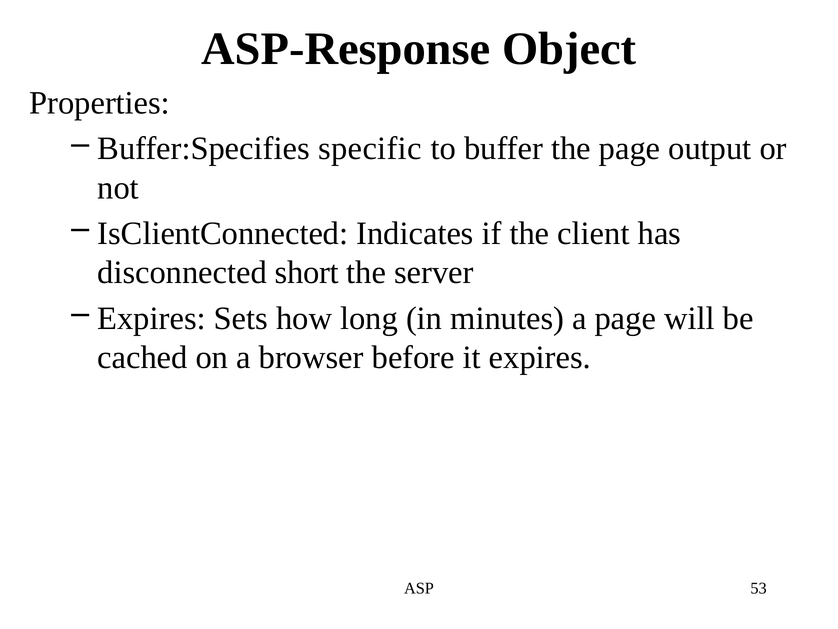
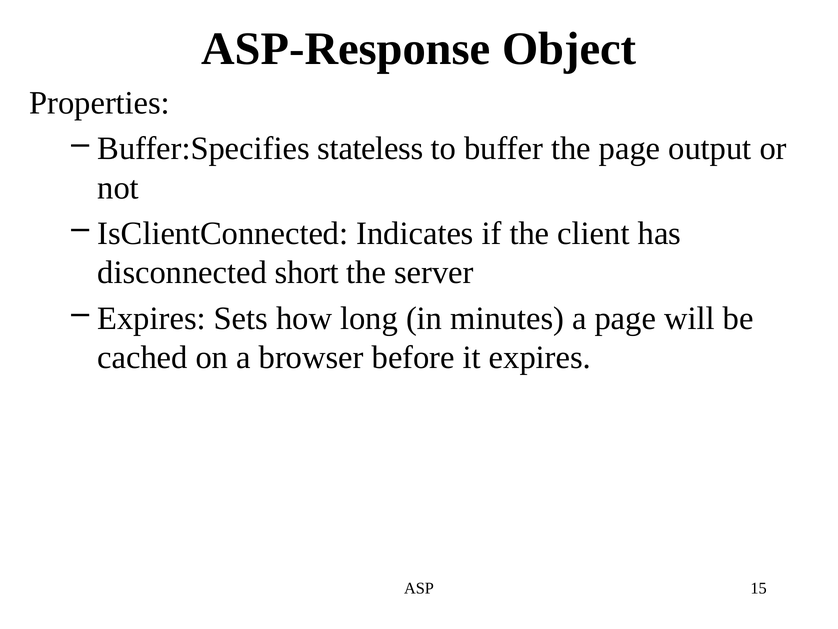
specific: specific -> stateless
53: 53 -> 15
